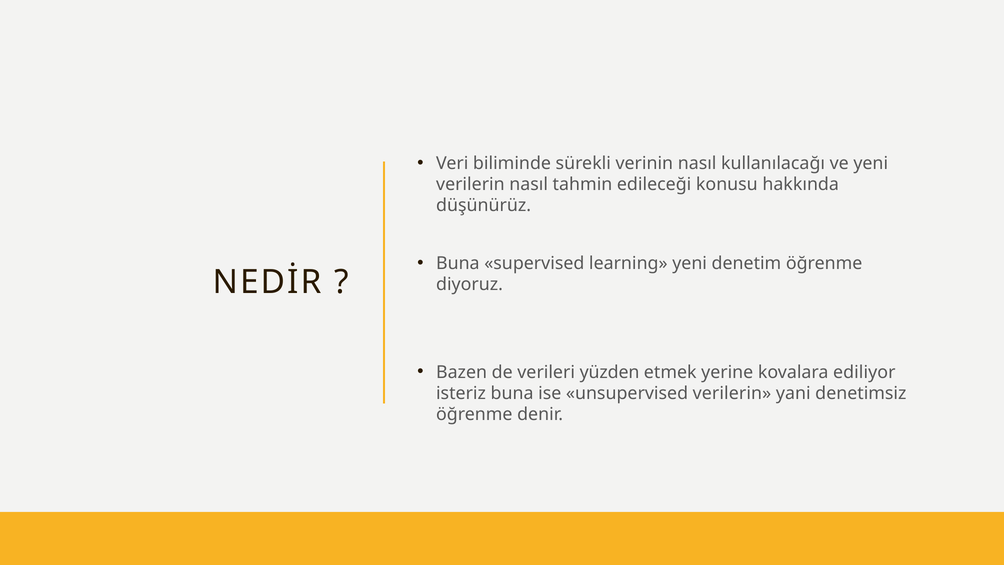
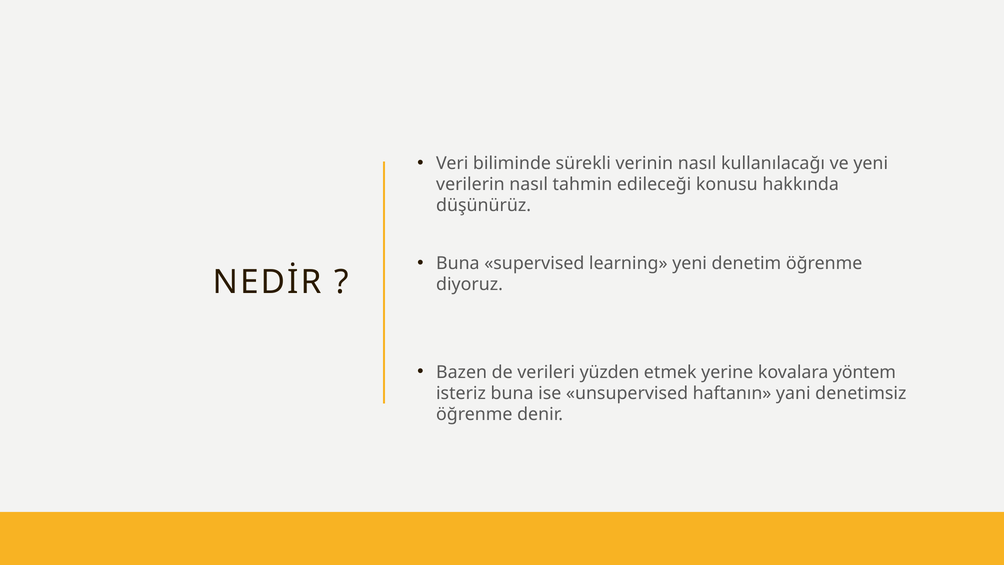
ediliyor: ediliyor -> yöntem
unsupervised verilerin: verilerin -> haftanın
